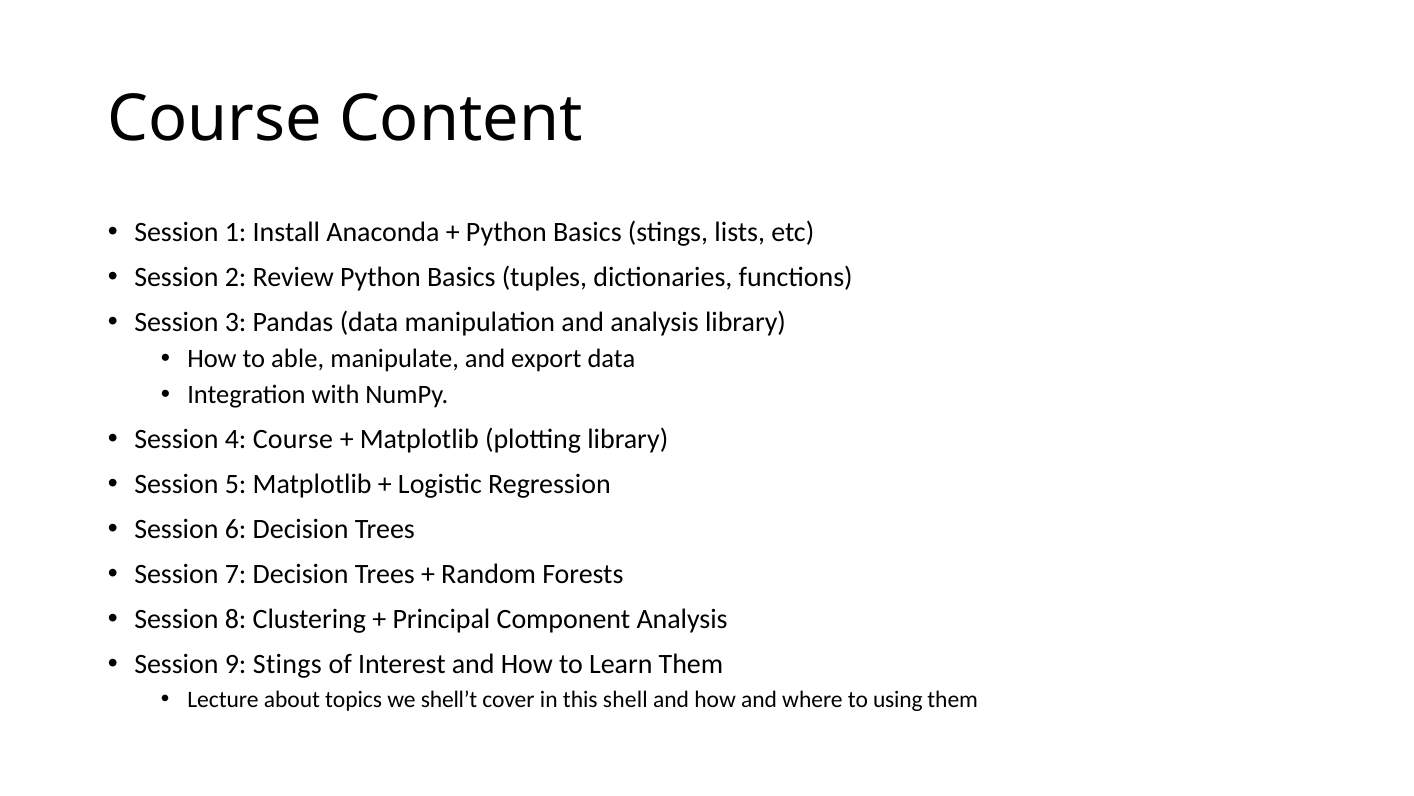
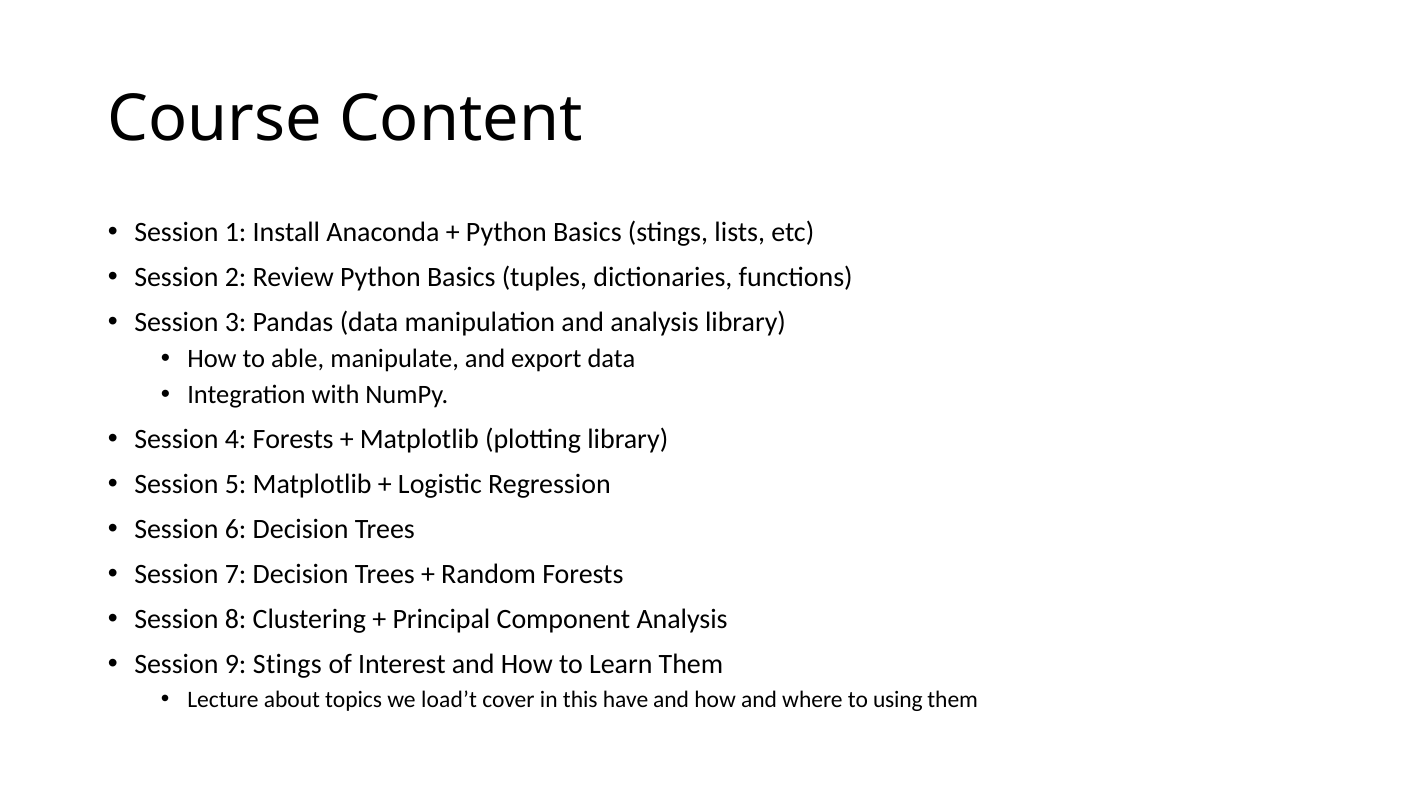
4 Course: Course -> Forests
shell’t: shell’t -> load’t
shell: shell -> have
